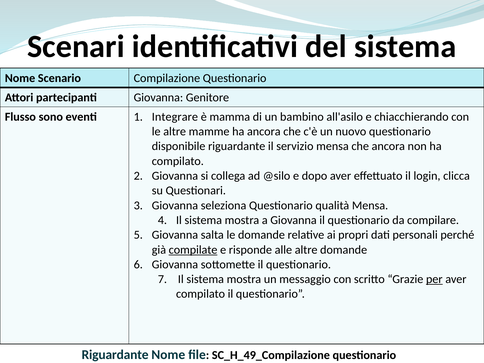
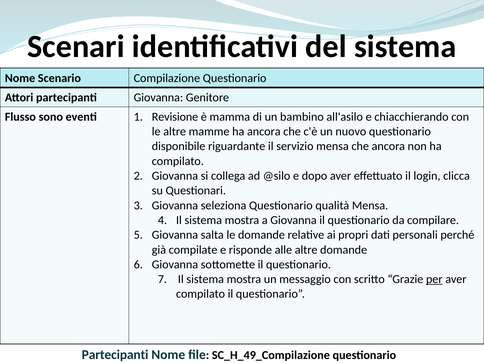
Integrare: Integrare -> Revisione
compilate underline: present -> none
Riguardante at (115, 355): Riguardante -> Partecipanti
